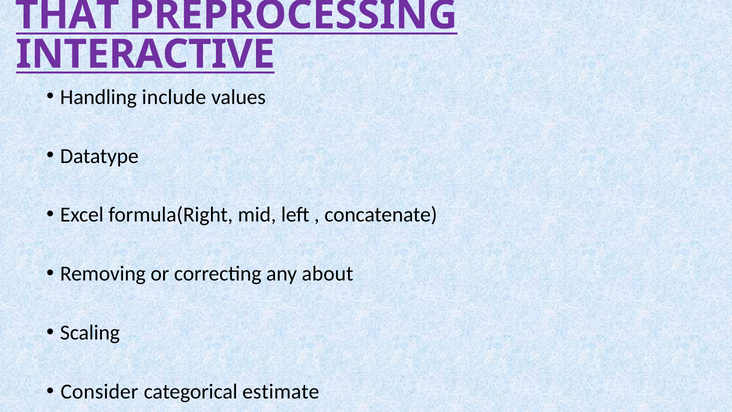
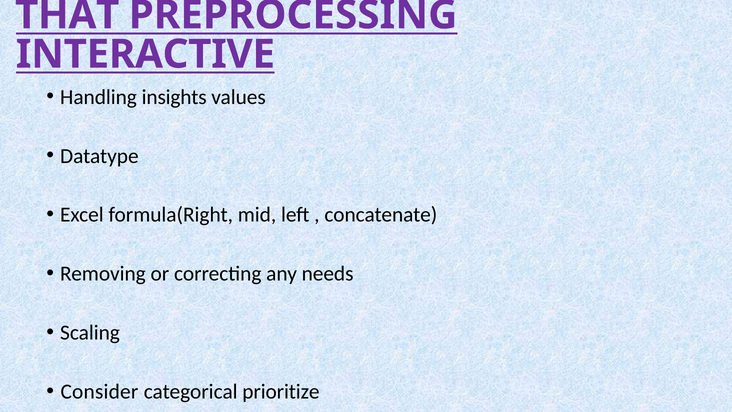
include: include -> insights
about: about -> needs
estimate: estimate -> prioritize
